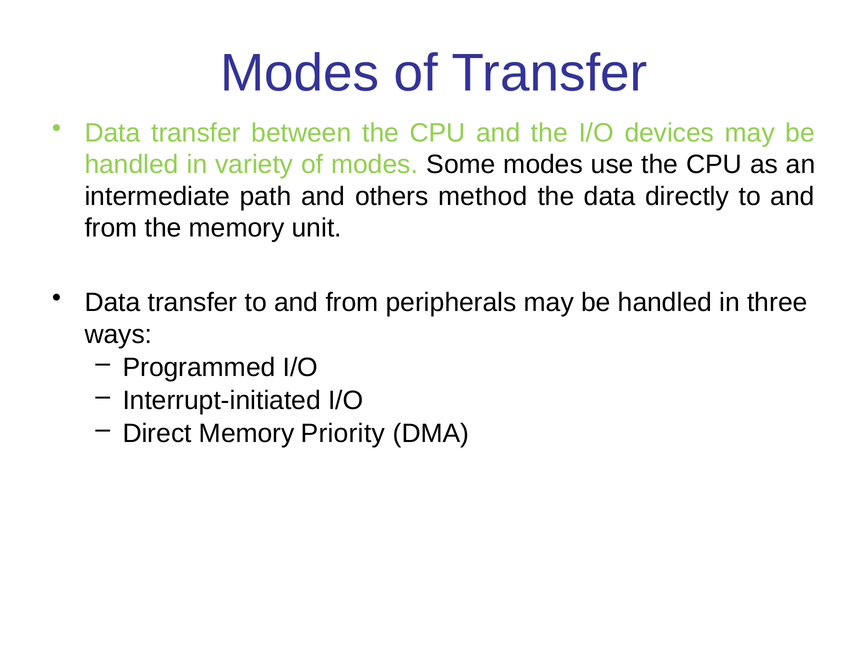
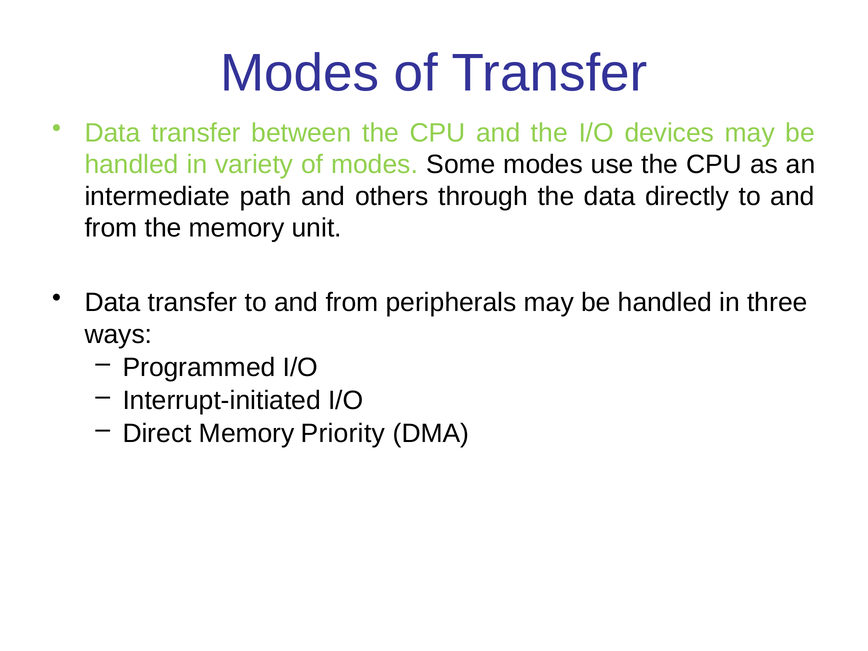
method: method -> through
